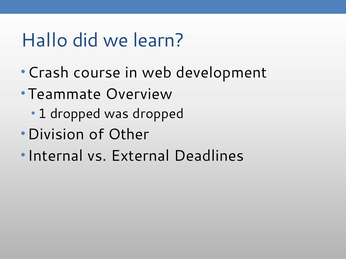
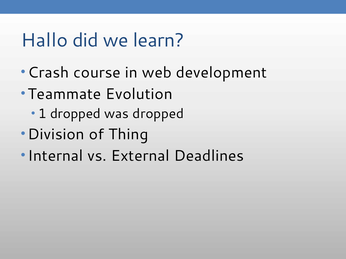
Overview: Overview -> Evolution
Other: Other -> Thing
